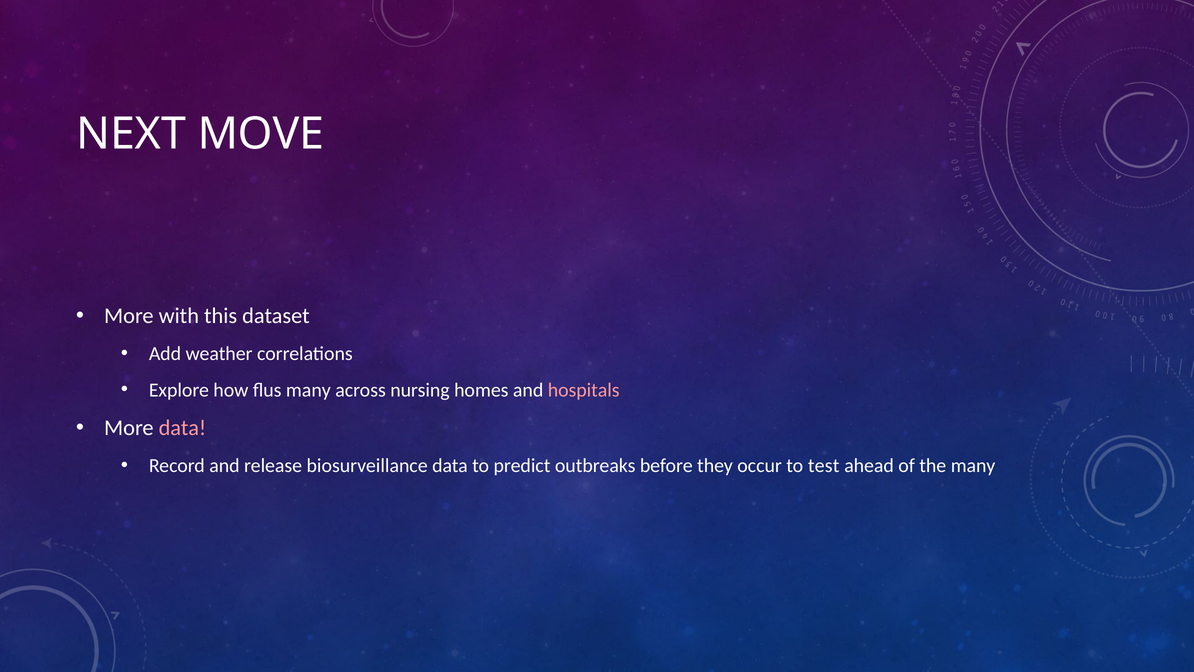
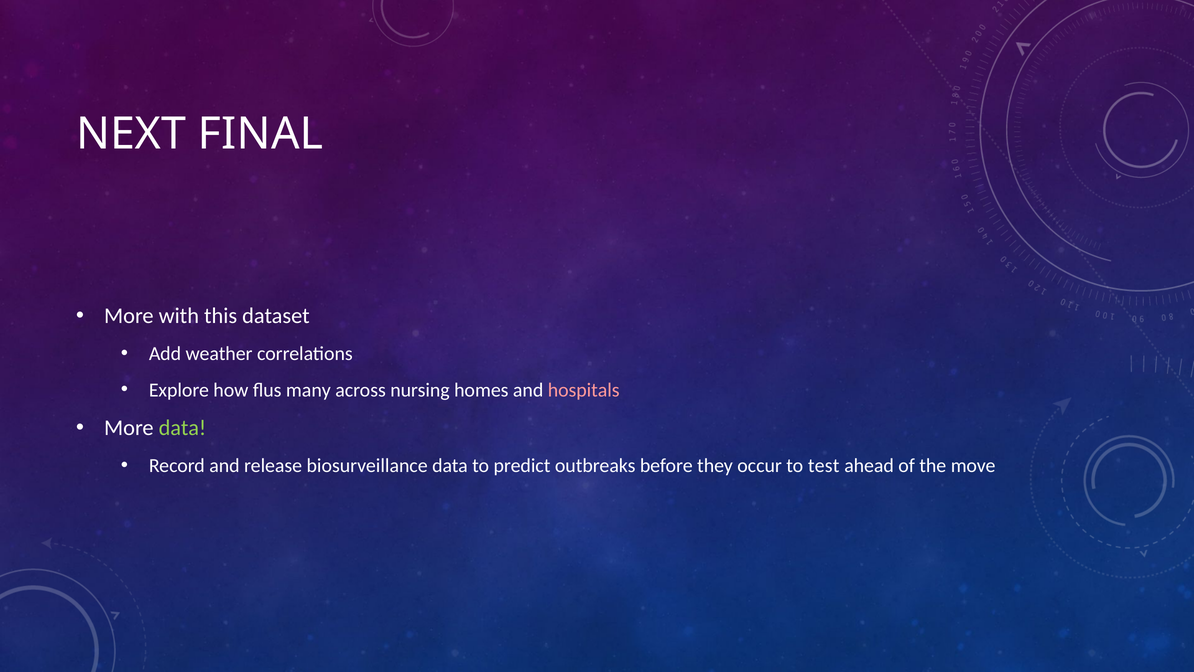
MOVE: MOVE -> FINAL
data at (182, 428) colour: pink -> light green
the many: many -> move
